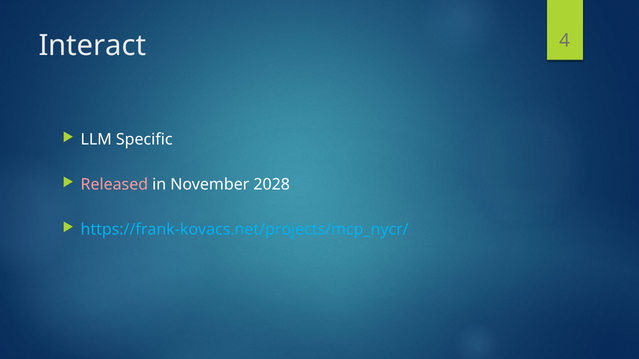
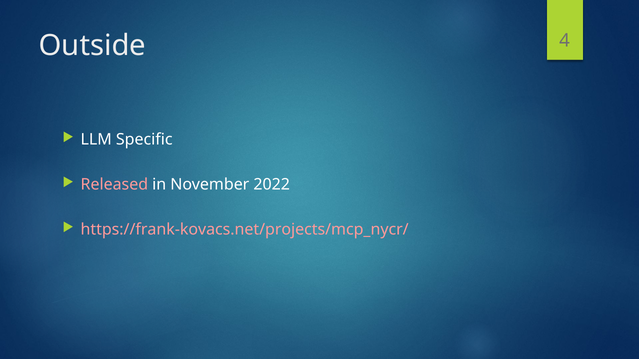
Interact: Interact -> Outside
2028: 2028 -> 2022
https://frank-kovacs.net/projects/mcp_nycr/ colour: light blue -> pink
